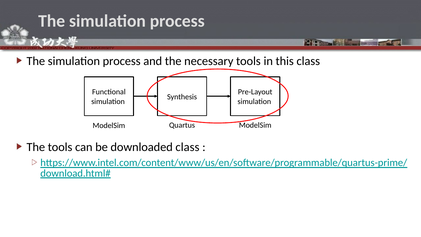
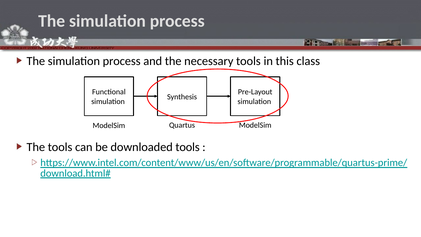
downloaded class: class -> tools
